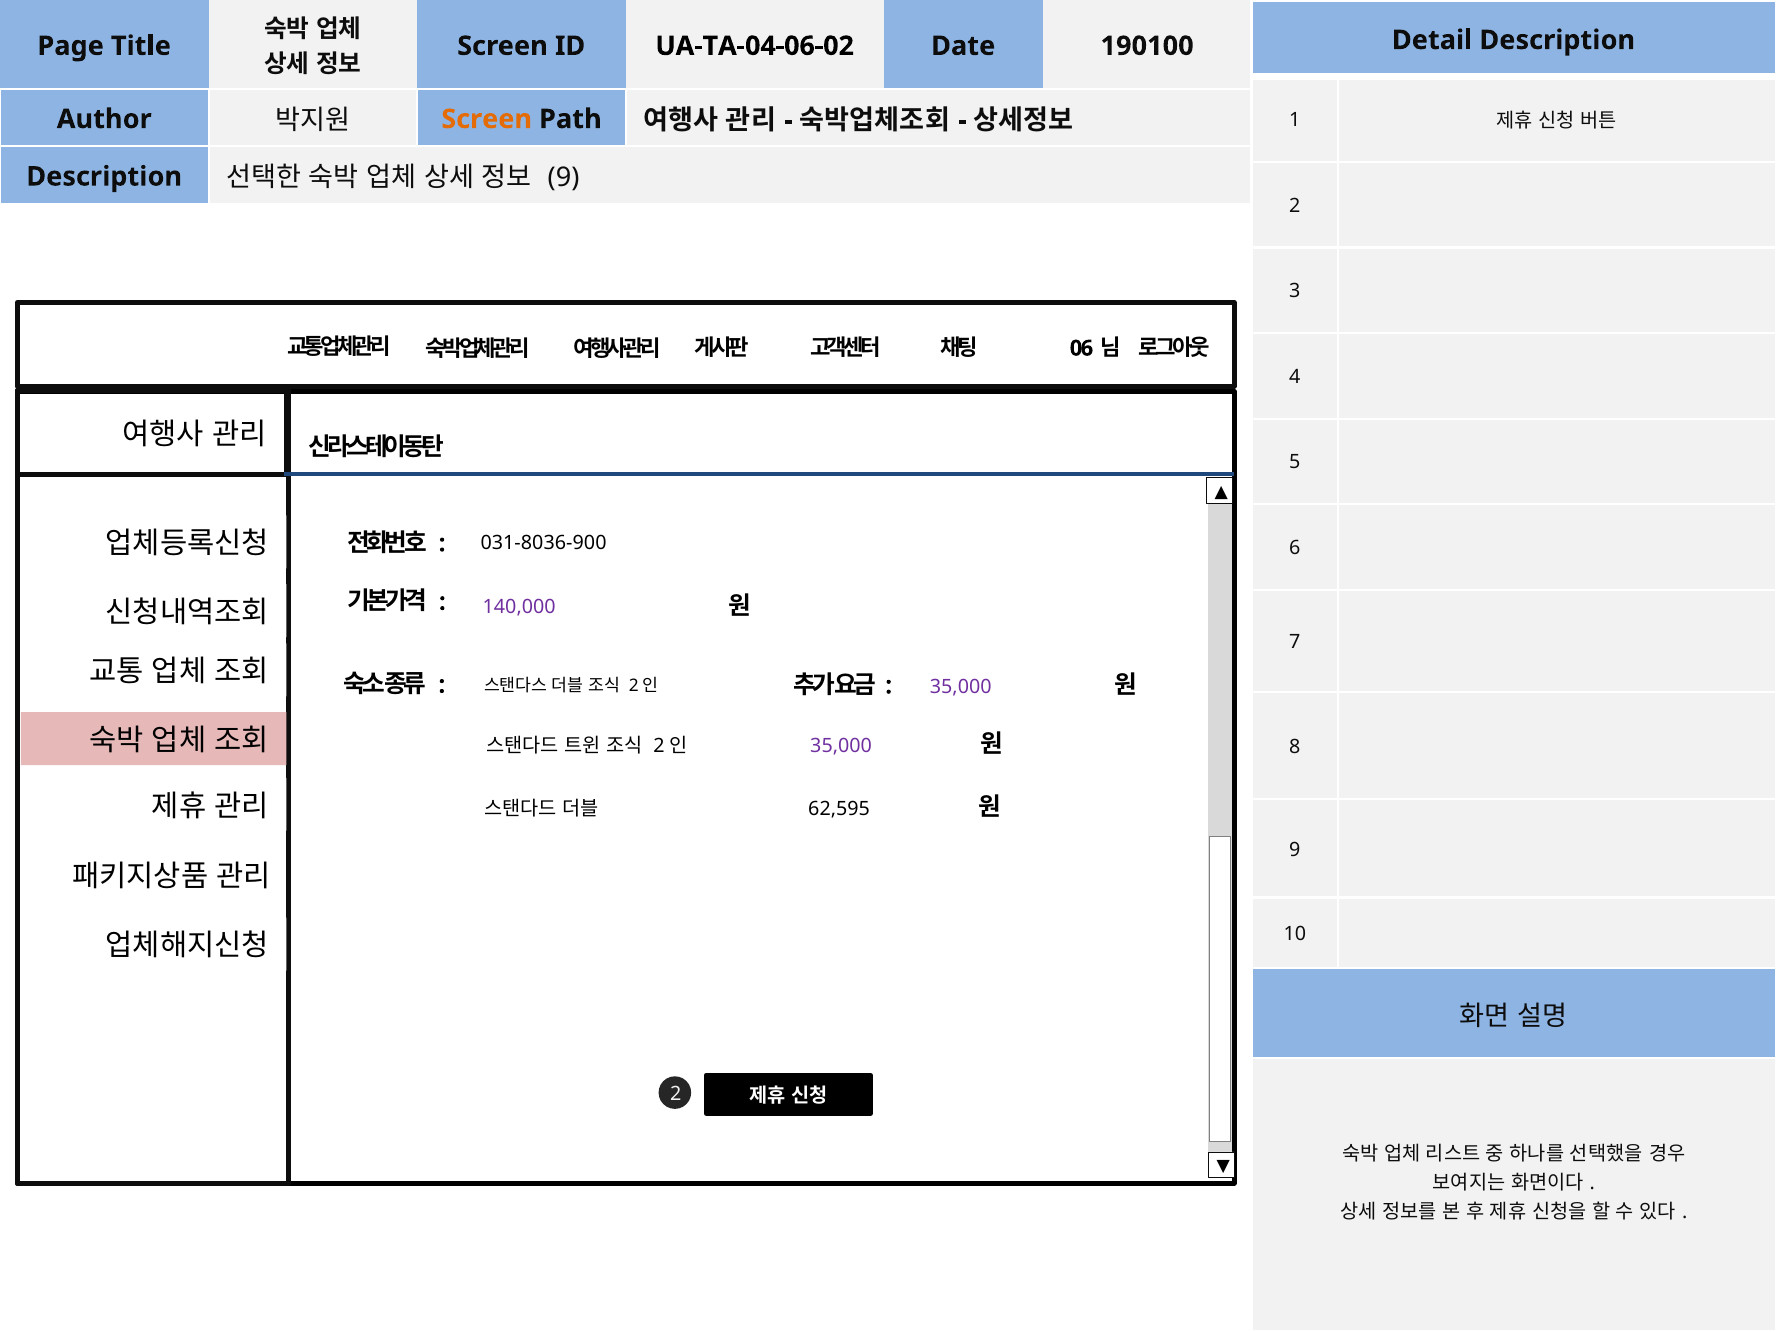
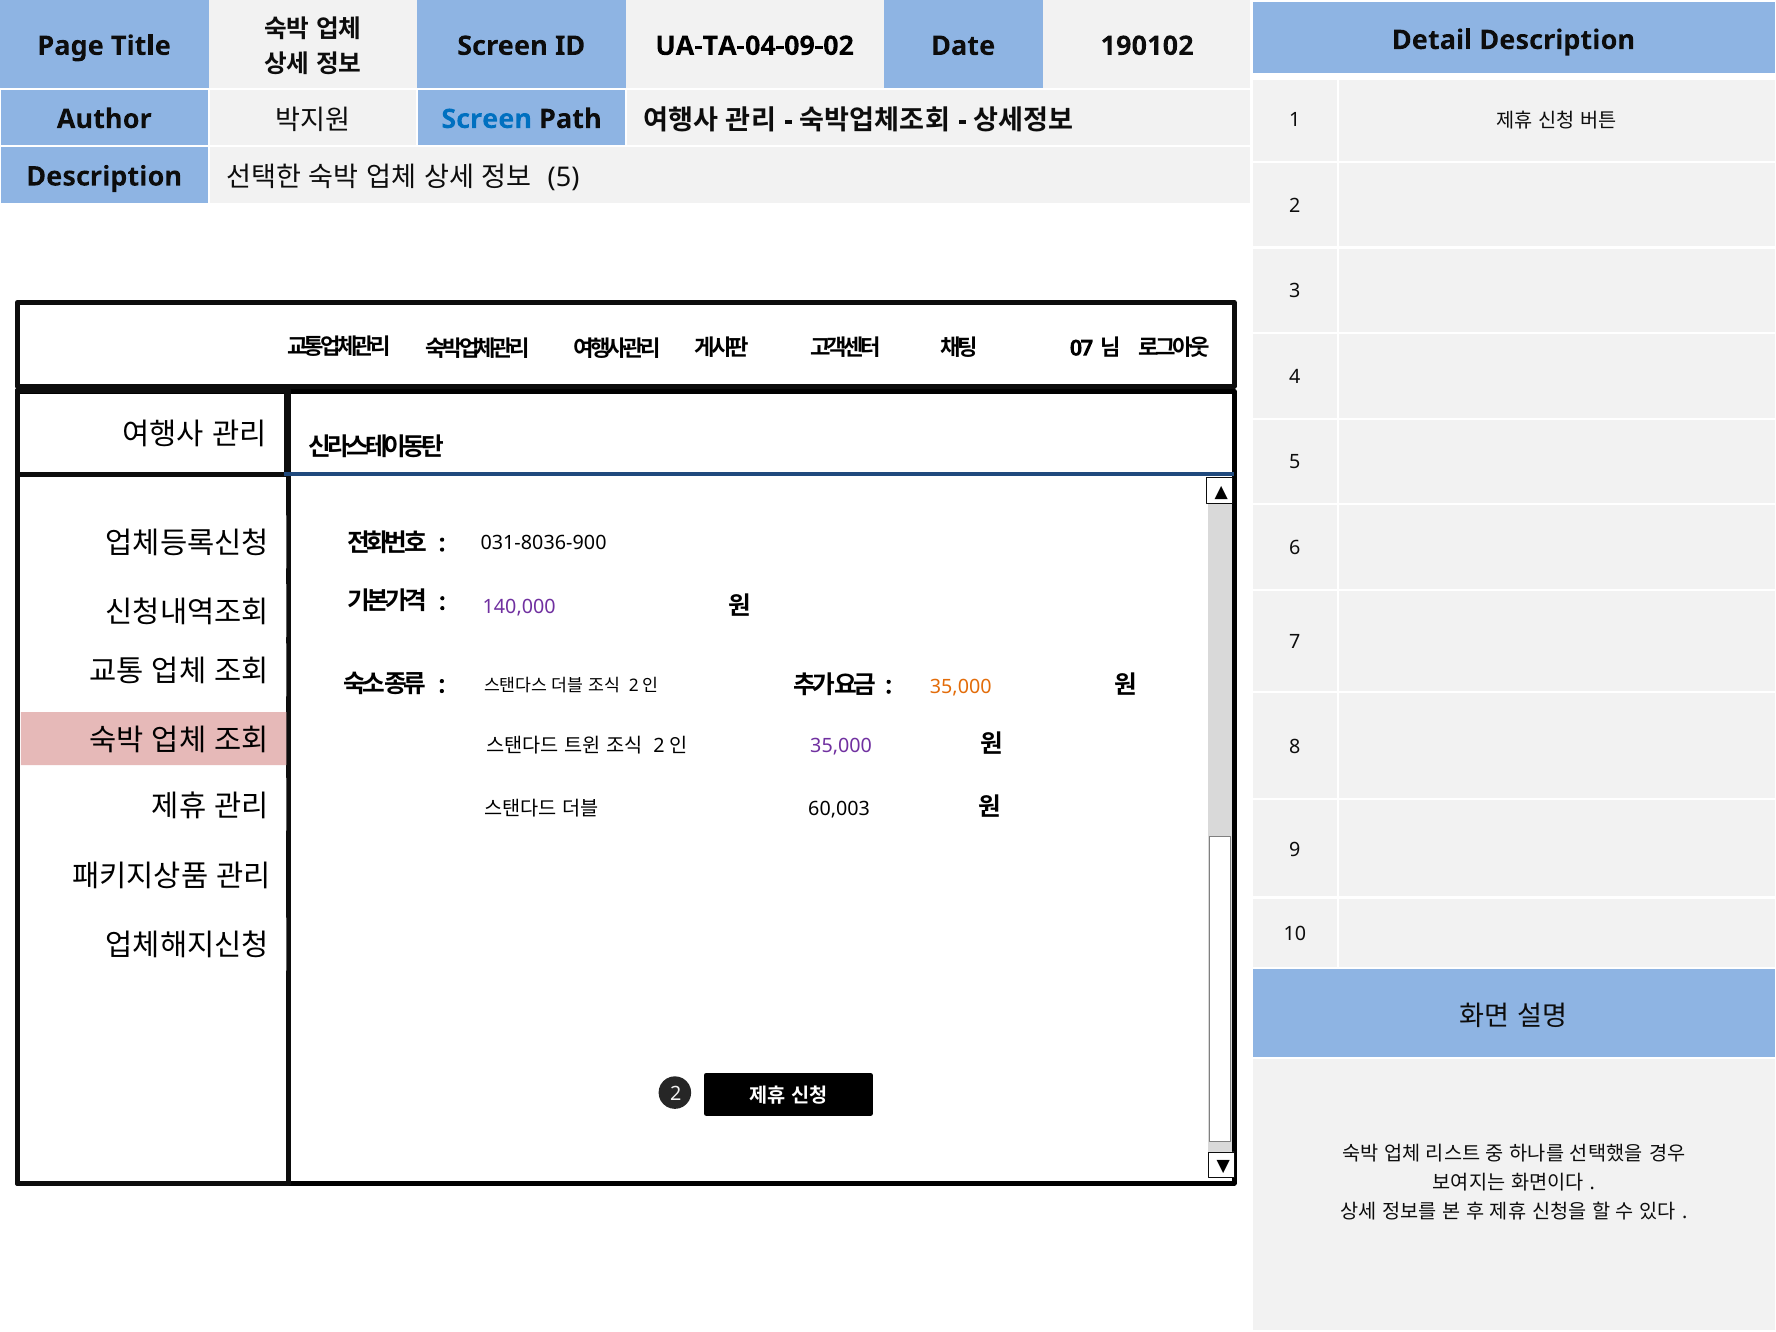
UA-TA-04-06-02: UA-TA-04-06-02 -> UA-TA-04-09-02
190100: 190100 -> 190102
Screen at (487, 119) colour: orange -> blue
9 at (564, 178): 9 -> 5
0 6: 6 -> 7
35,000 at (961, 687) colour: purple -> orange
62,595: 62,595 -> 60,003
